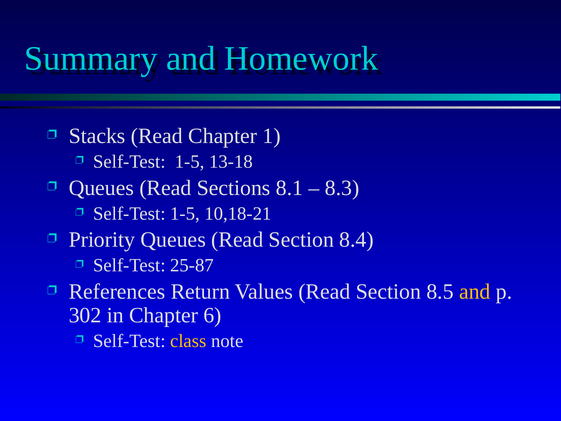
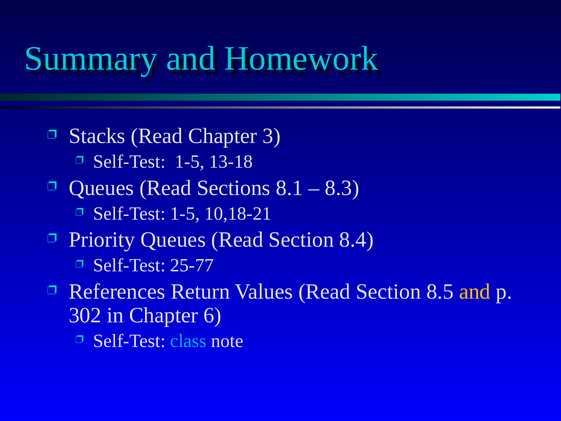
1: 1 -> 3
25-87: 25-87 -> 25-77
class colour: yellow -> light blue
